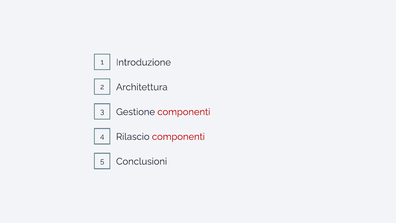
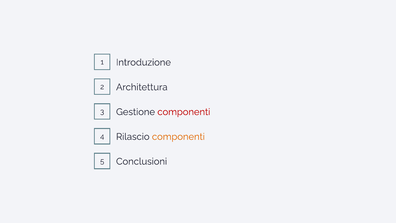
componenti at (178, 137) colour: red -> orange
